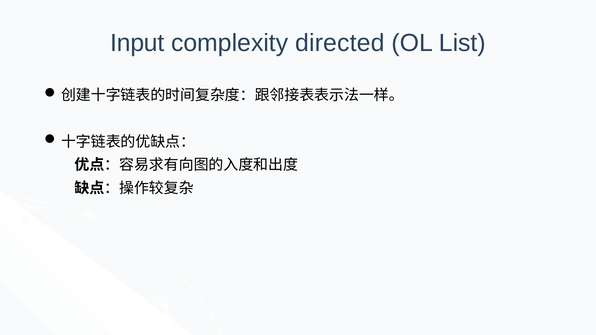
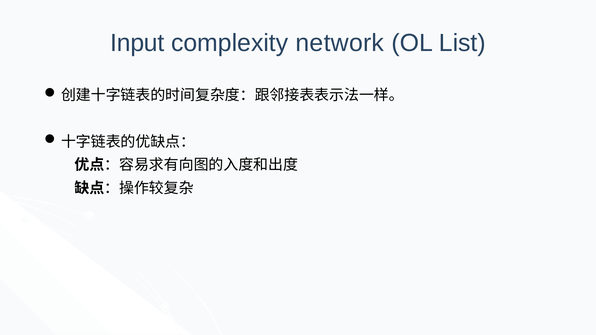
directed: directed -> network
